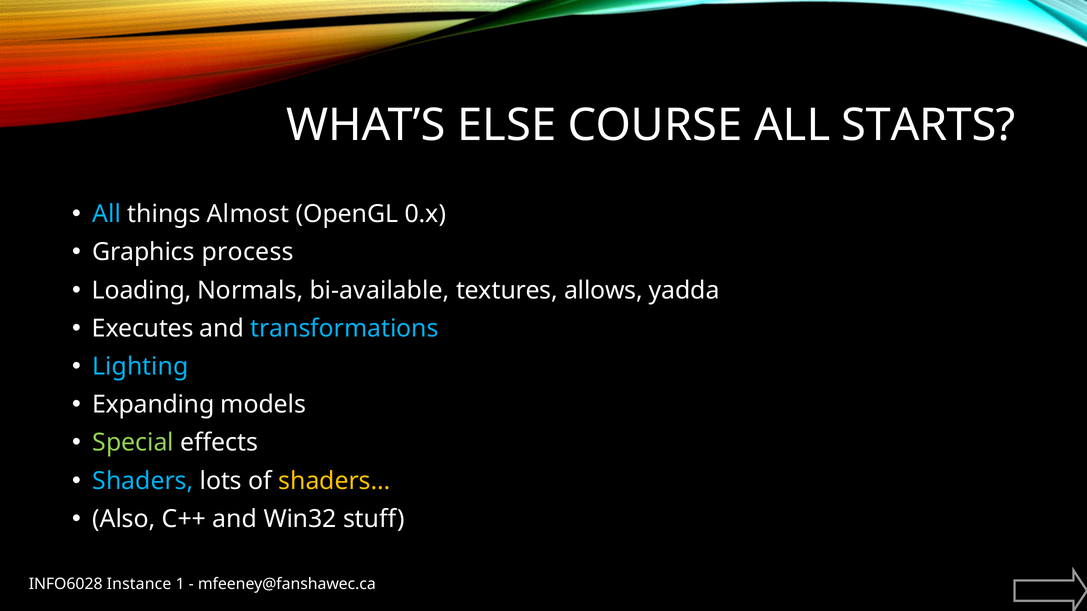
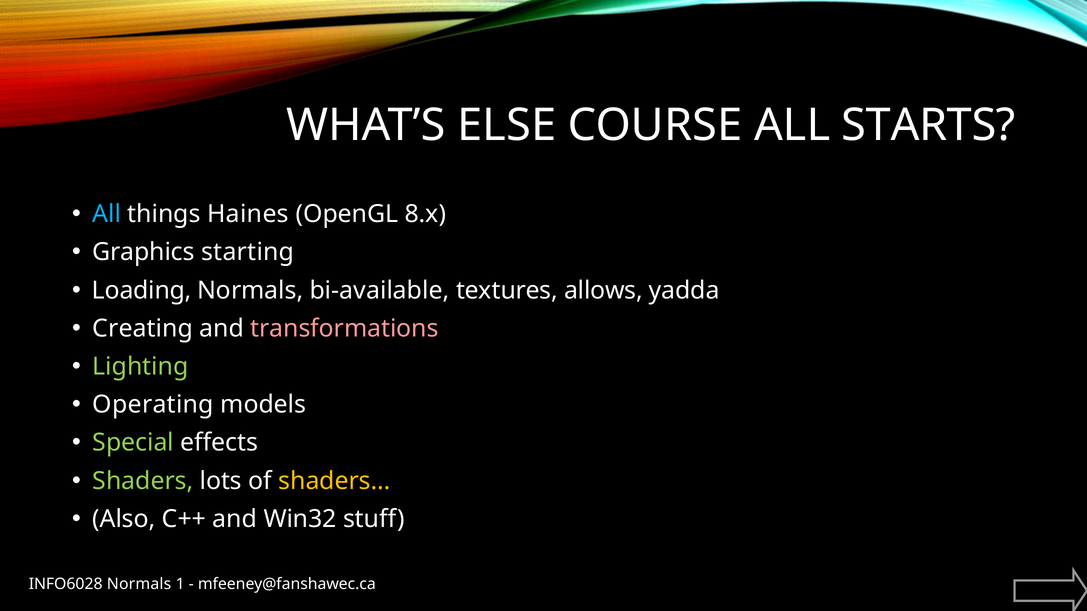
Almost: Almost -> Haines
0.x: 0.x -> 8.x
process: process -> starting
Executes: Executes -> Creating
transformations colour: light blue -> pink
Lighting colour: light blue -> light green
Expanding: Expanding -> Operating
Shaders colour: light blue -> light green
Instance at (139, 584): Instance -> Normals
